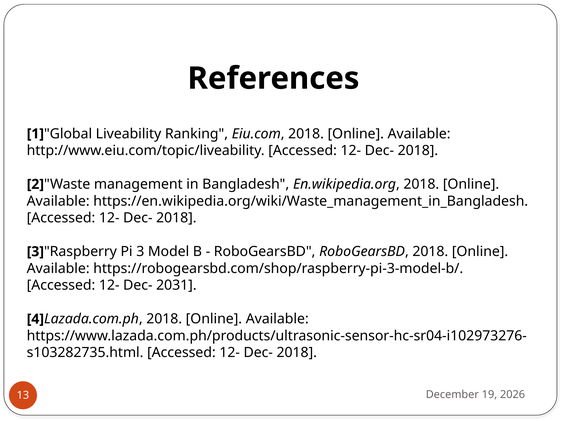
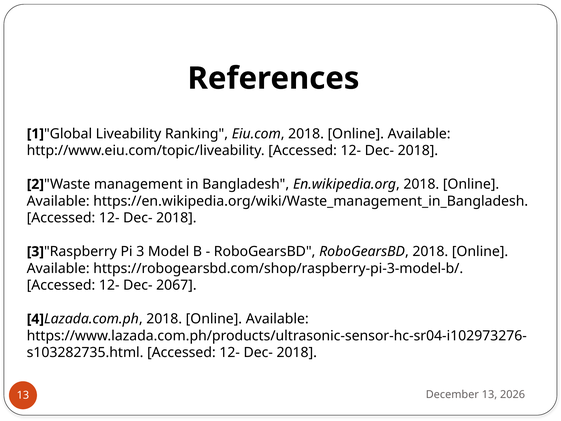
2031: 2031 -> 2067
December 19: 19 -> 13
